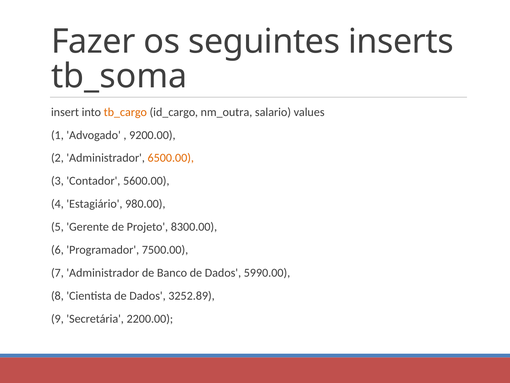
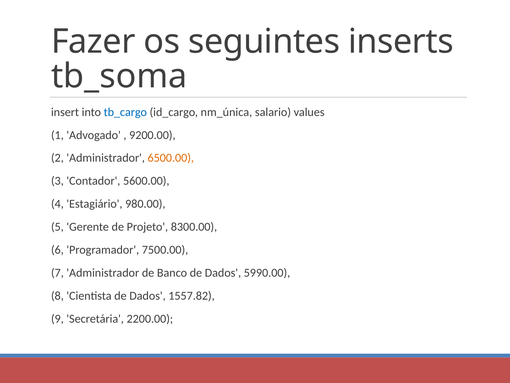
tb_cargo colour: orange -> blue
nm_outra: nm_outra -> nm_única
3252.89: 3252.89 -> 1557.82
